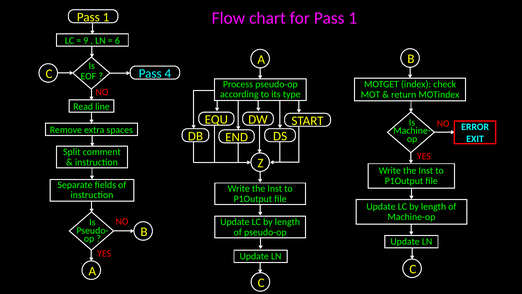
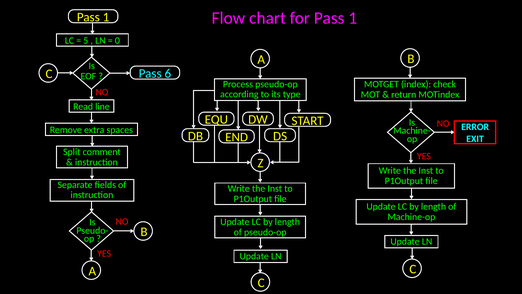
9: 9 -> 5
6: 6 -> 0
4: 4 -> 6
